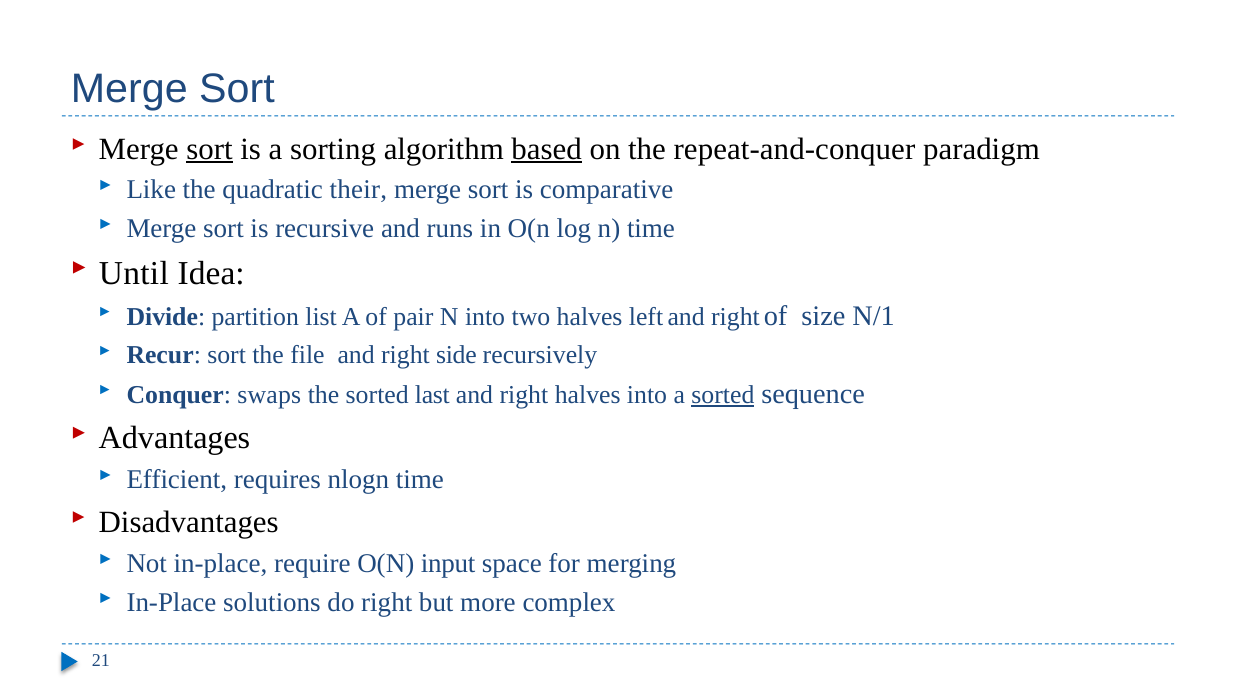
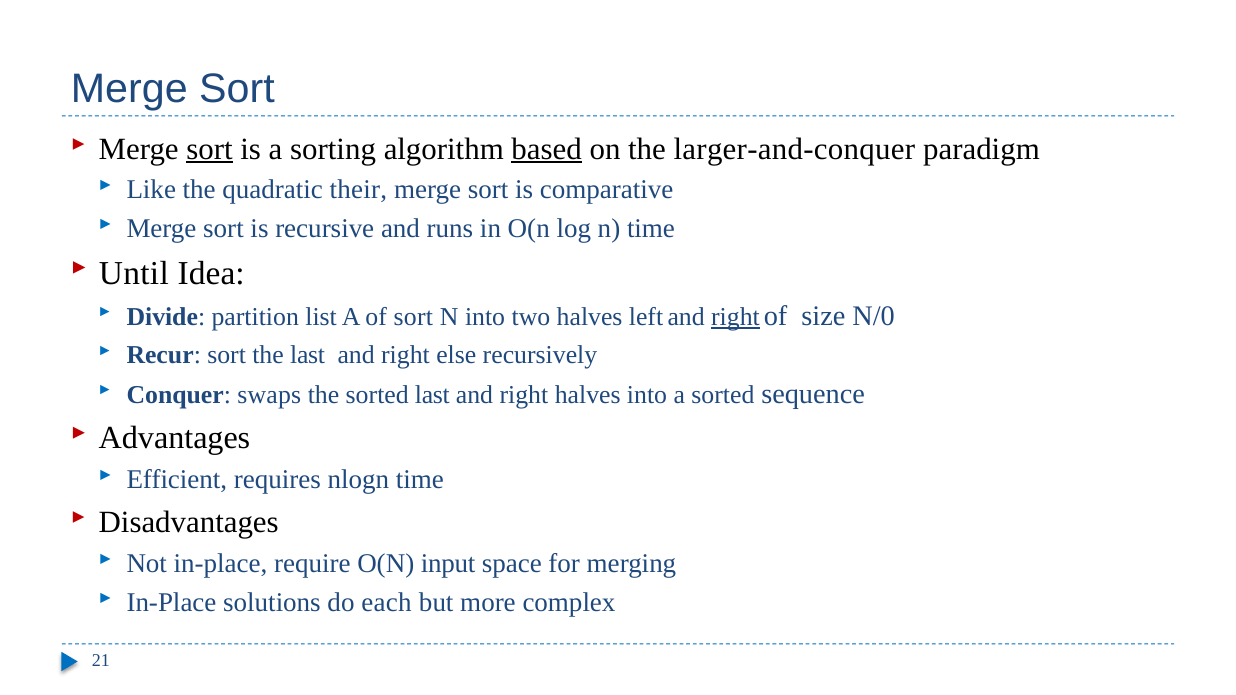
repeat-and-conquer: repeat-and-conquer -> larger-and-conquer
of pair: pair -> sort
right at (735, 317) underline: none -> present
N/1: N/1 -> N/0
the file: file -> last
side: side -> else
sorted at (723, 395) underline: present -> none
do right: right -> each
